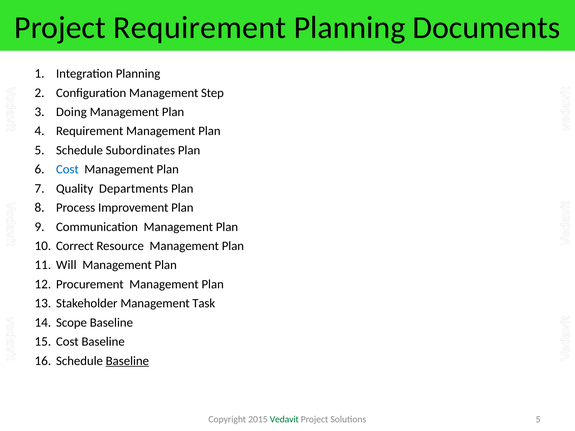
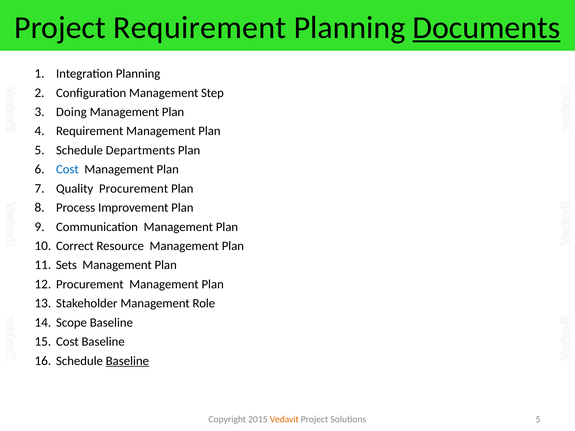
Documents underline: none -> present
Subordinates: Subordinates -> Departments
Quality Departments: Departments -> Procurement
Will: Will -> Sets
Task: Task -> Role
Vedavit colour: green -> orange
